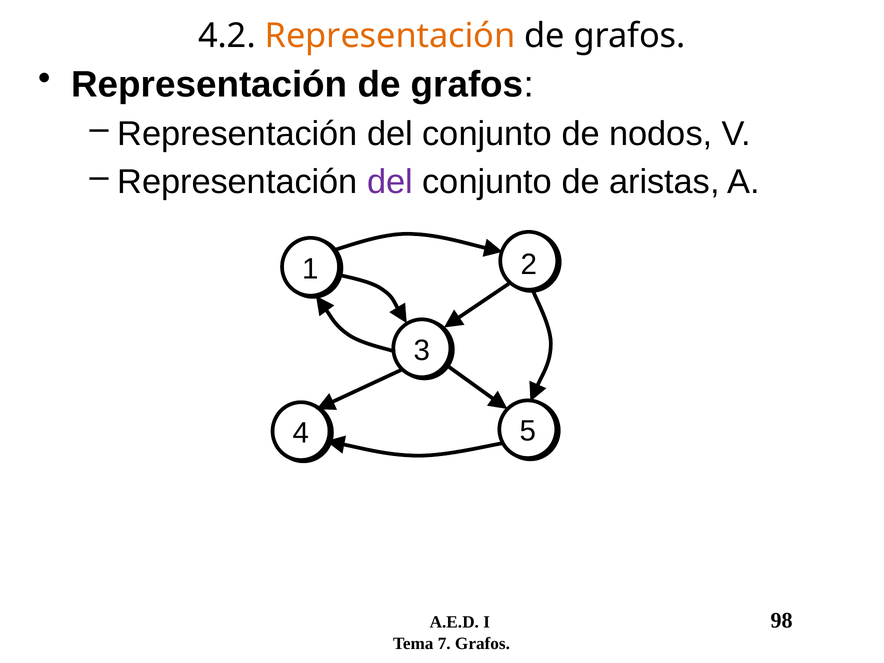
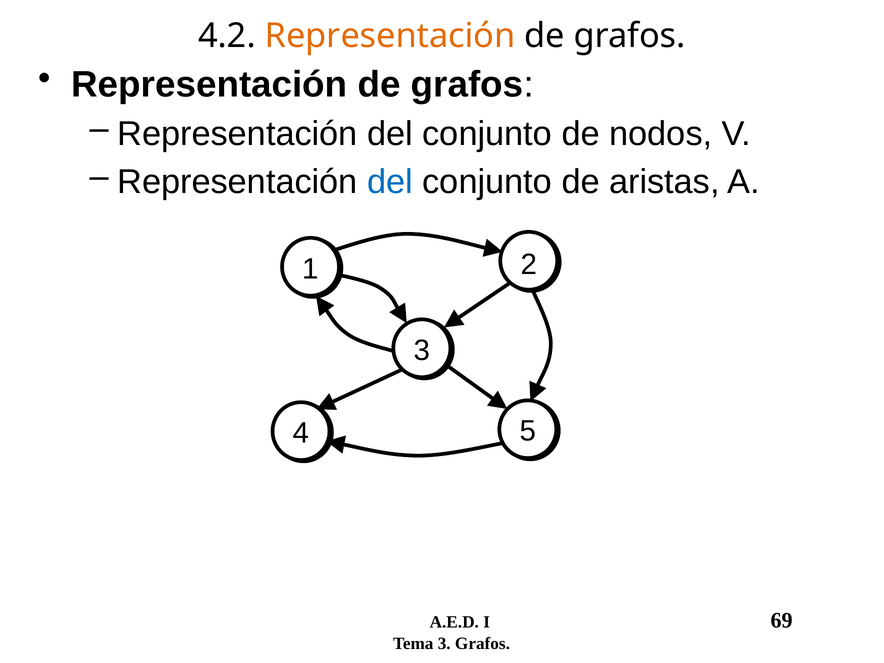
del at (390, 182) colour: purple -> blue
98: 98 -> 69
Tema 7: 7 -> 3
